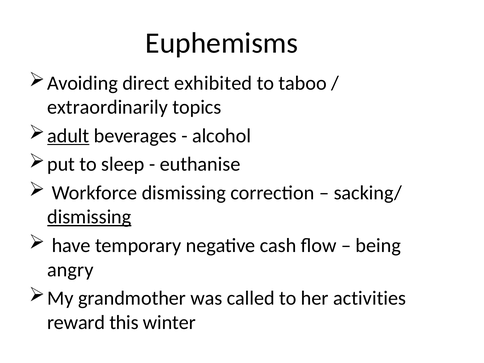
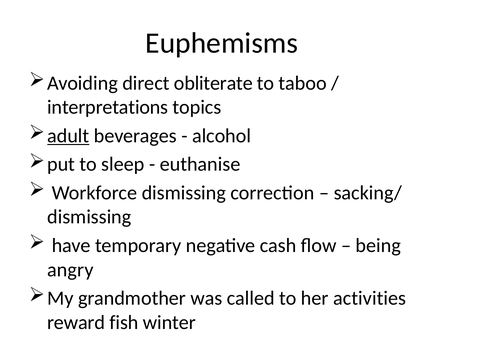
exhibited: exhibited -> obliterate
extraordinarily: extraordinarily -> interpretations
dismissing at (89, 217) underline: present -> none
this: this -> fish
